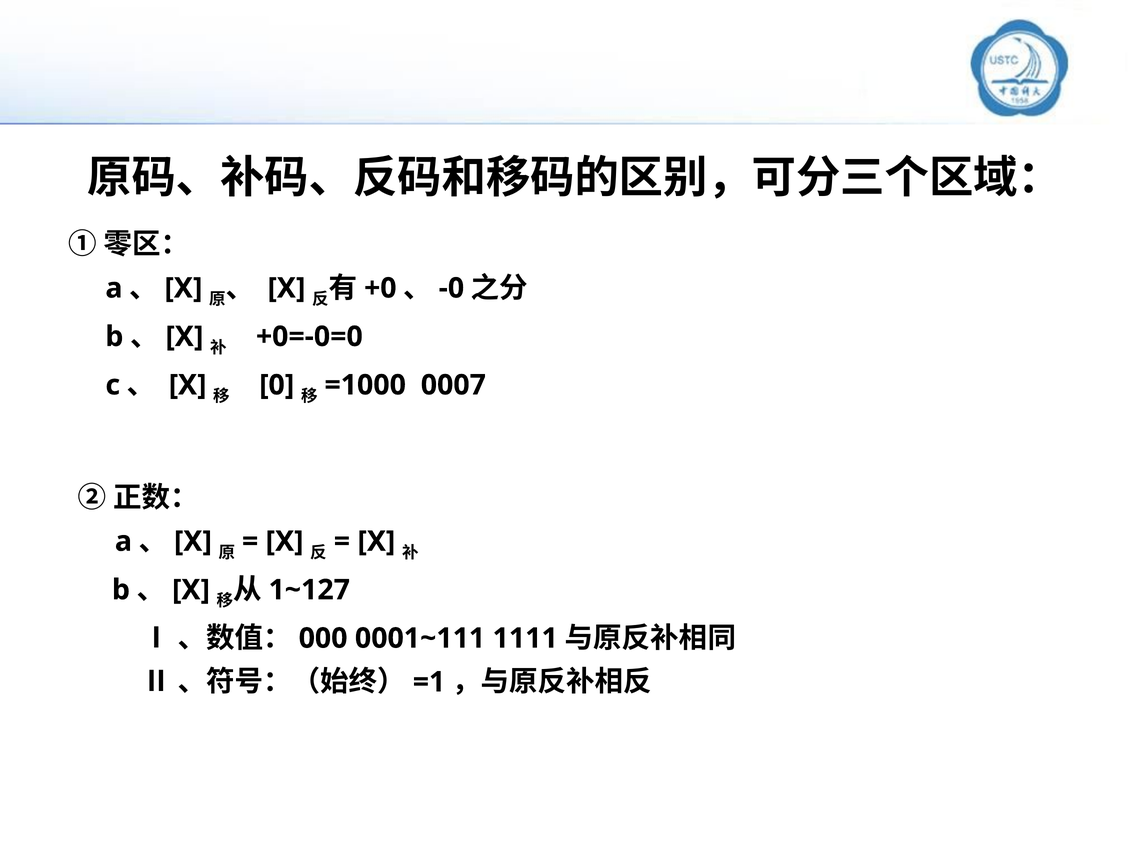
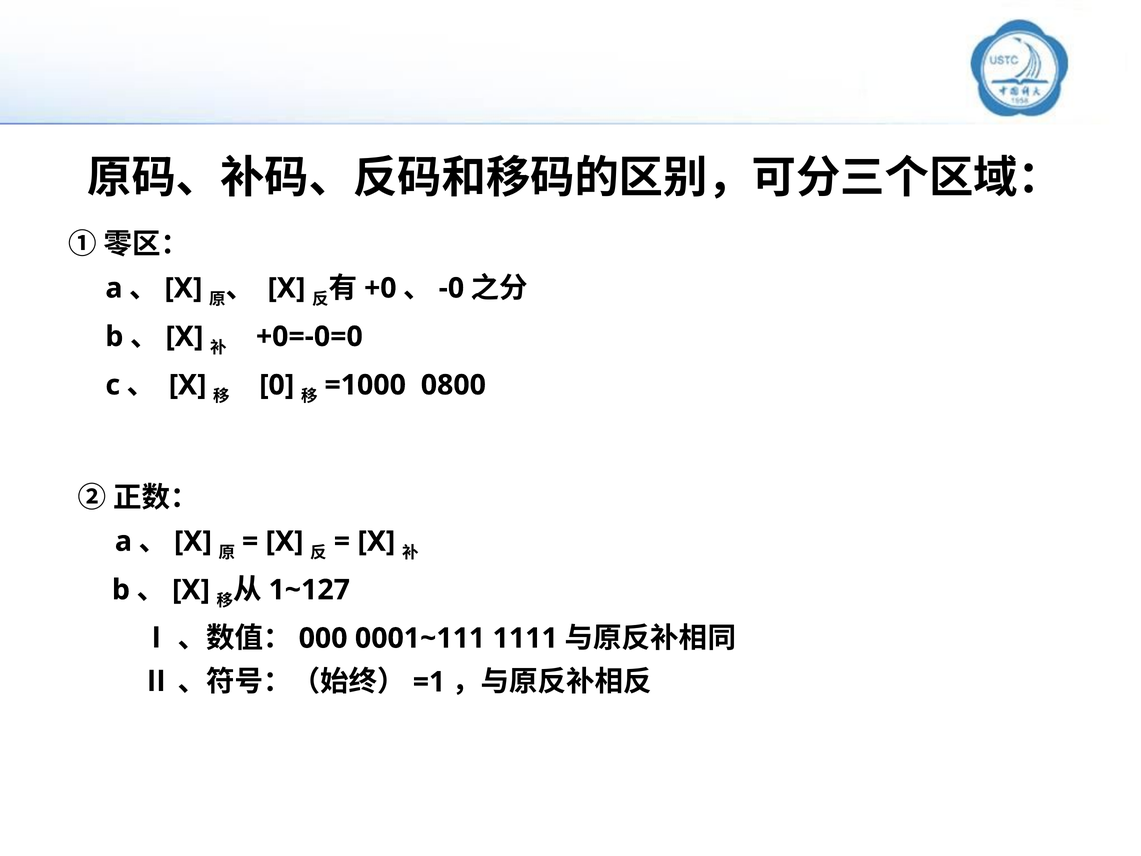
0007: 0007 -> 0800
